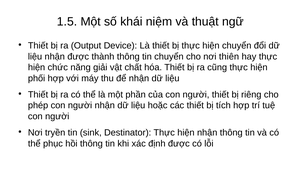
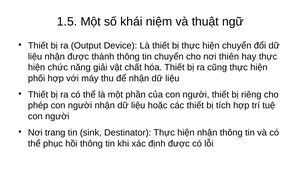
tryền: tryền -> trang
